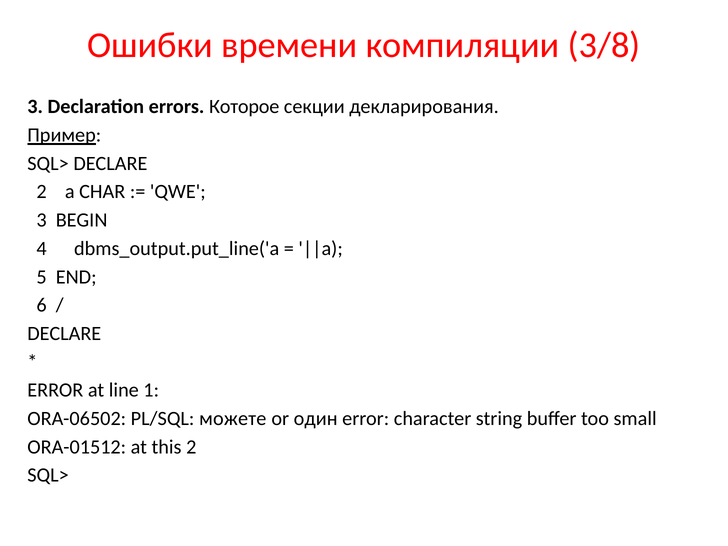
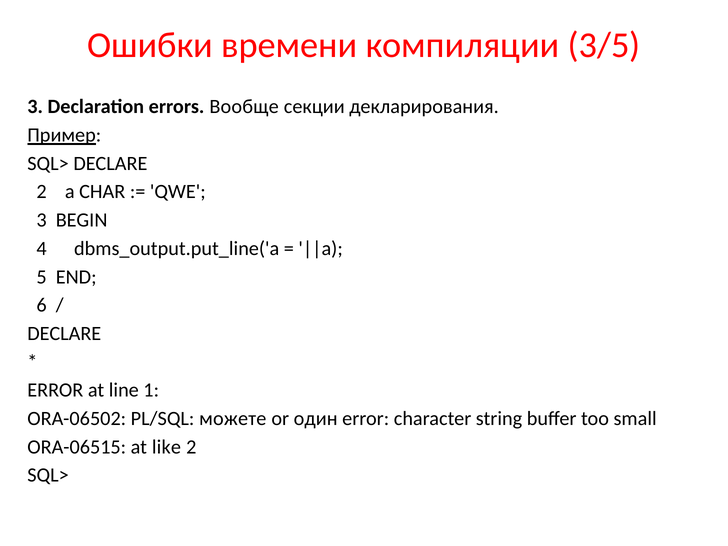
3/8: 3/8 -> 3/5
Которое: Которое -> Вообще
ORA-01512: ORA-01512 -> ORA-06515
this: this -> like
